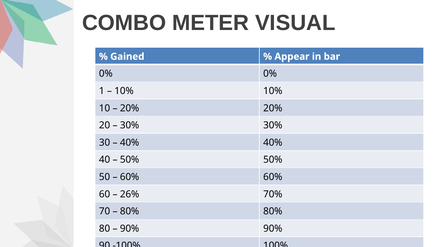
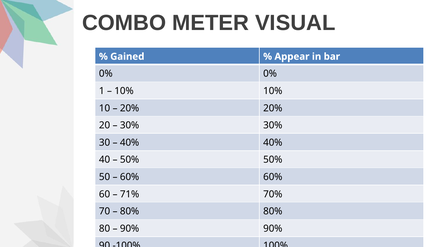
26%: 26% -> 71%
